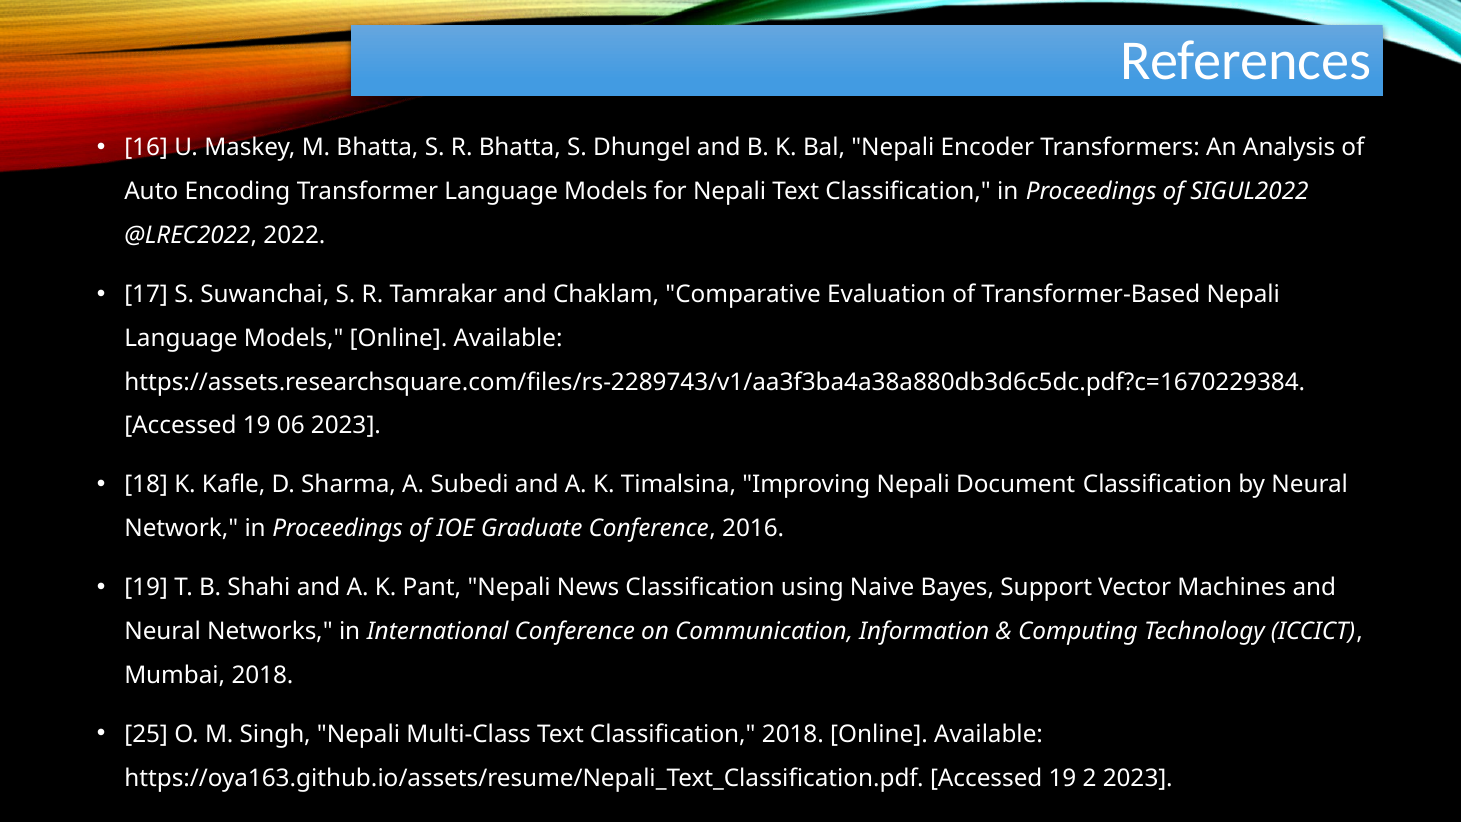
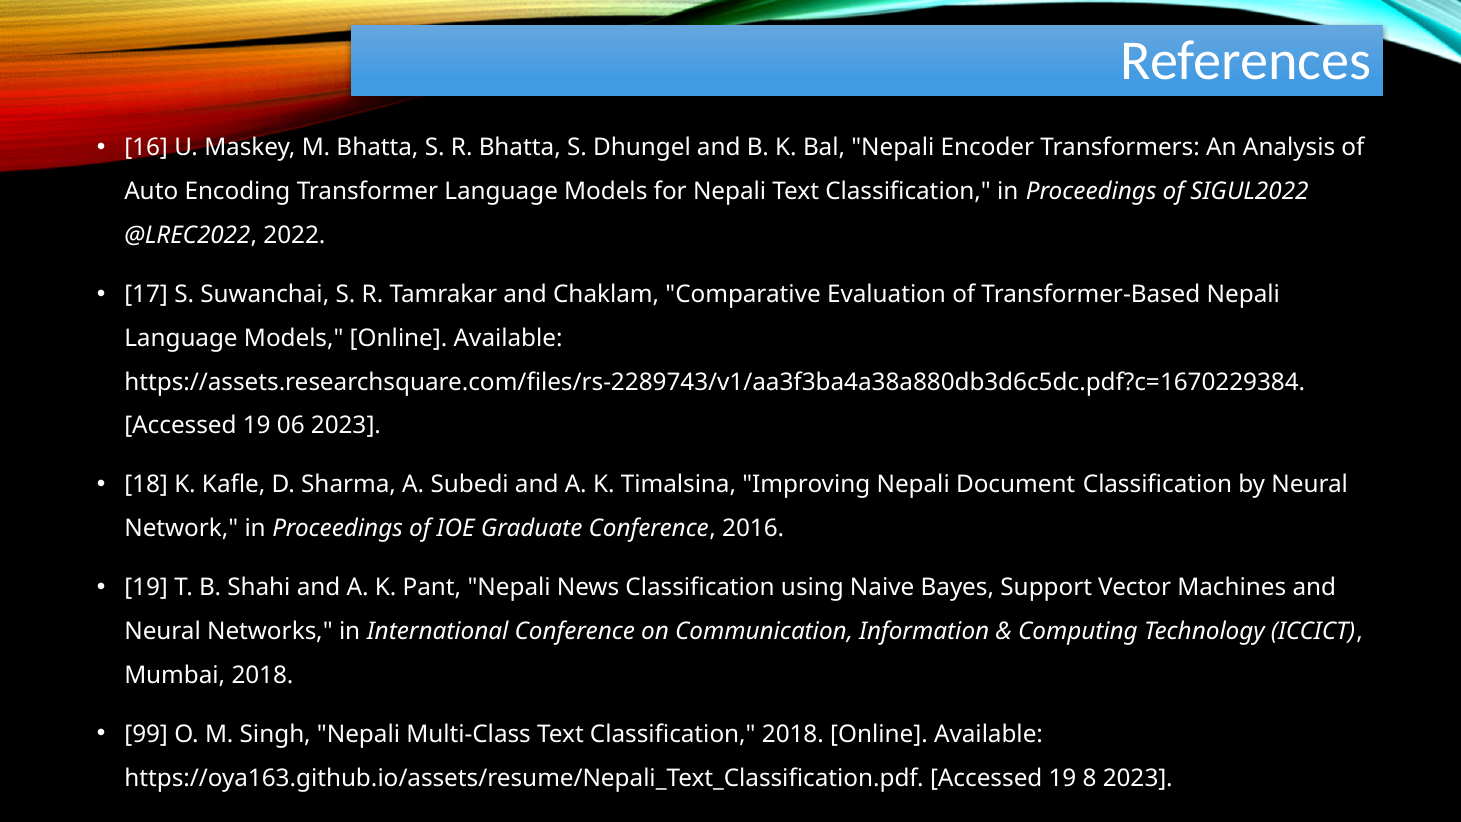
25: 25 -> 99
2: 2 -> 8
